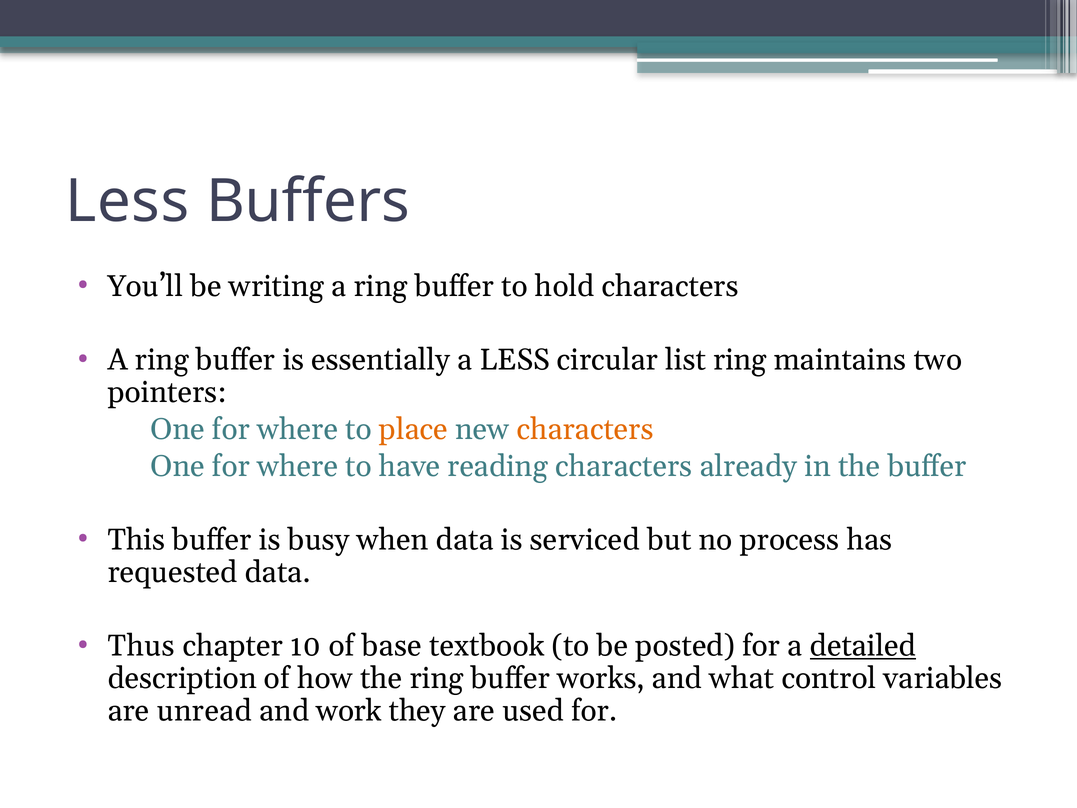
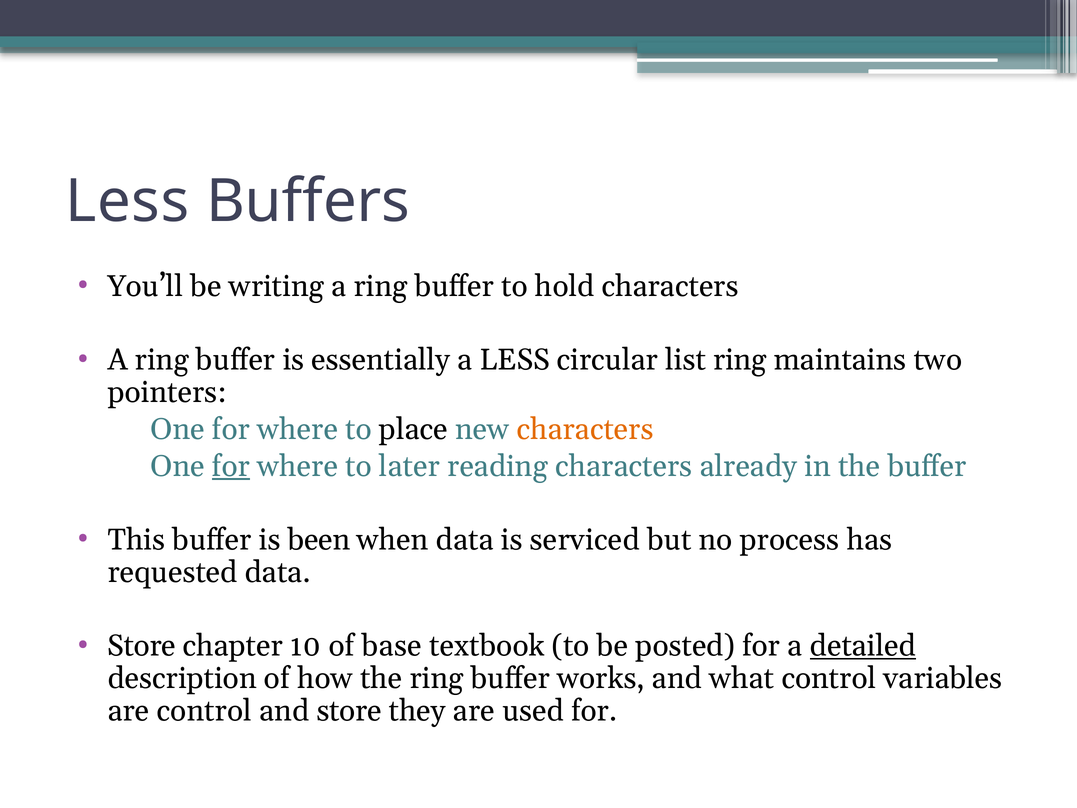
place colour: orange -> black
for at (231, 466) underline: none -> present
have: have -> later
busy: busy -> been
Thus at (141, 646): Thus -> Store
are unread: unread -> control
and work: work -> store
